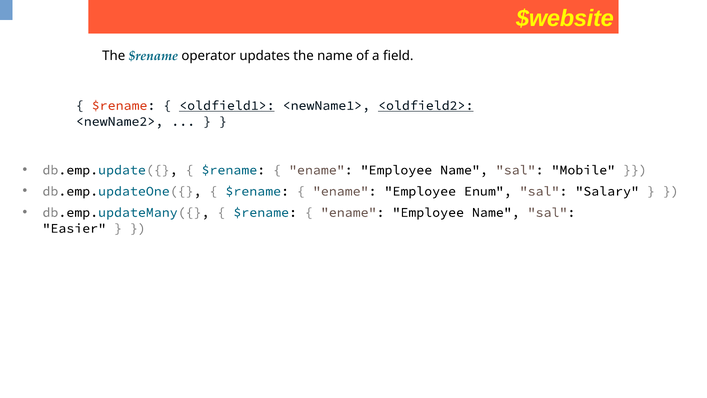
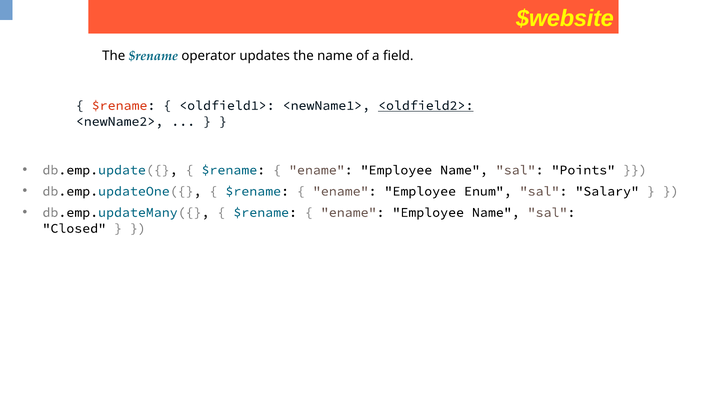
<oldfield1> underline: present -> none
Mobile: Mobile -> Points
Easier: Easier -> Closed
